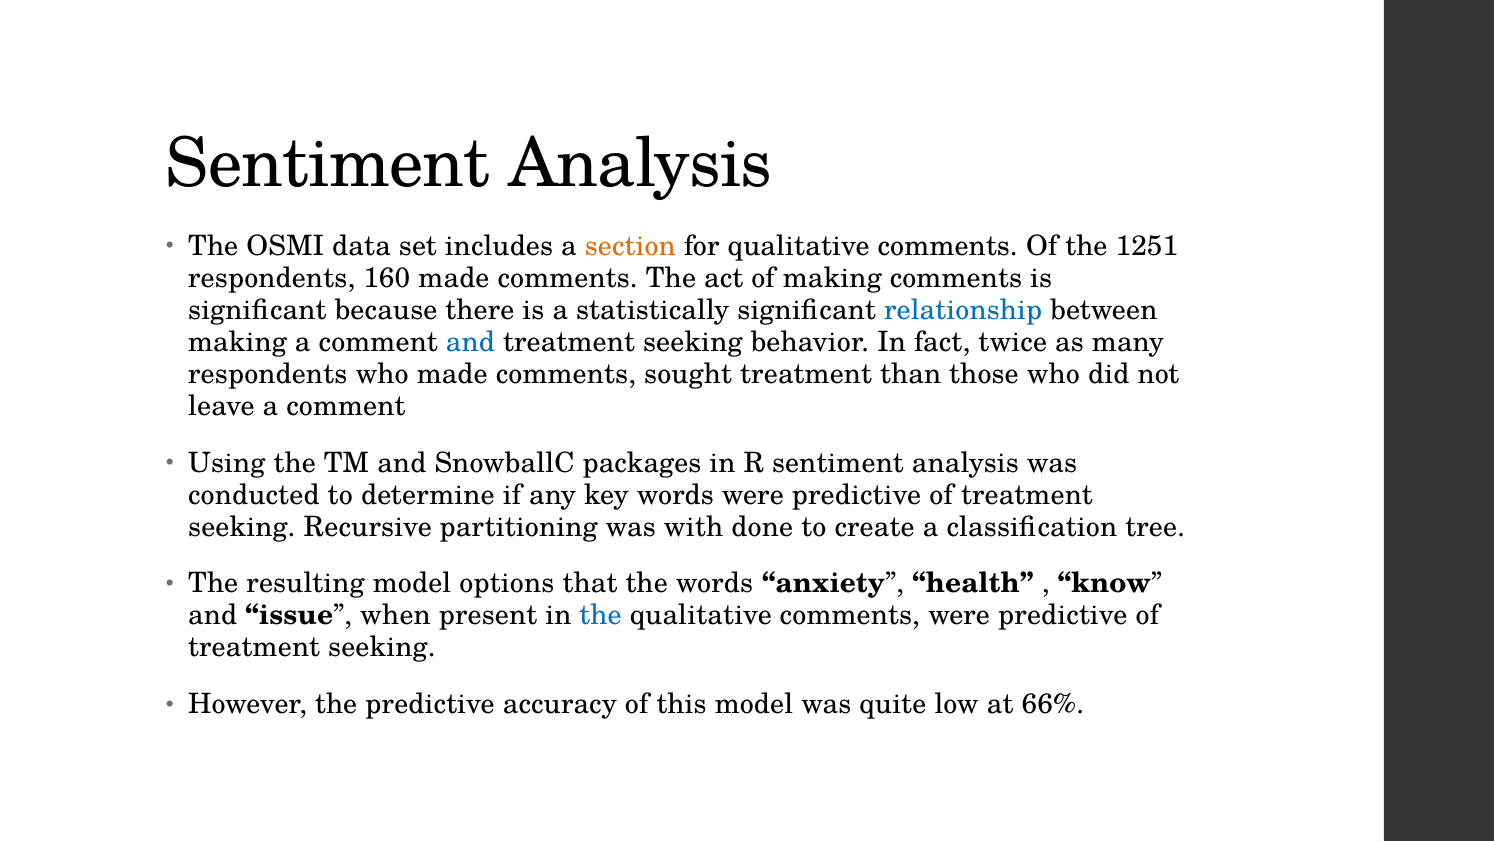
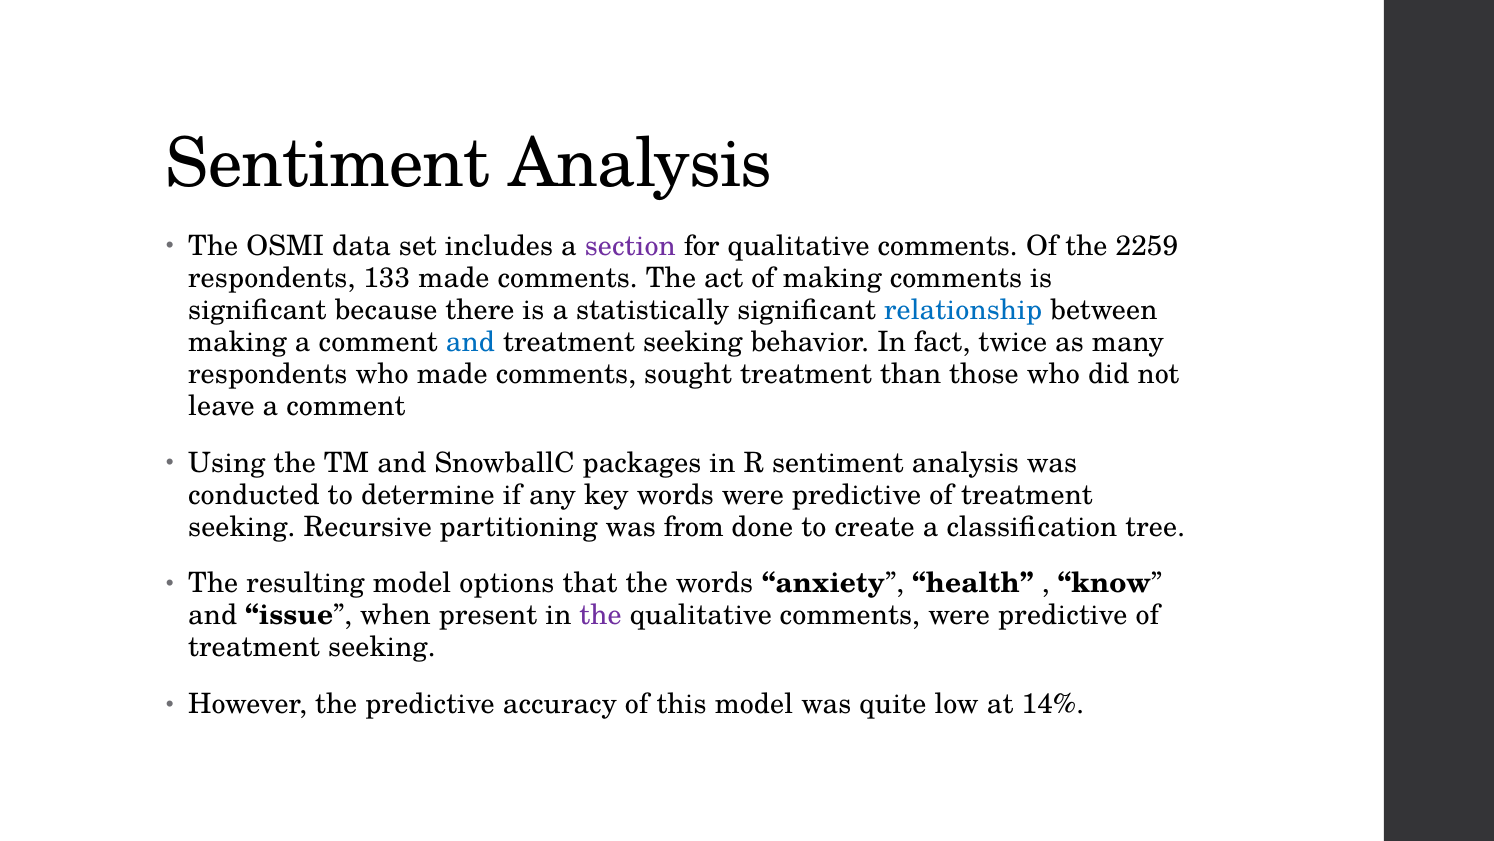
section colour: orange -> purple
1251: 1251 -> 2259
160: 160 -> 133
with: with -> from
the at (601, 615) colour: blue -> purple
66%: 66% -> 14%
